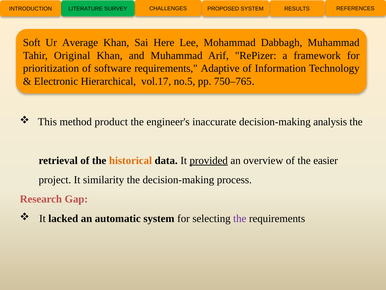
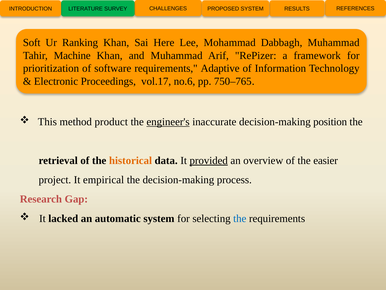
Average: Average -> Ranking
Original: Original -> Machine
Hierarchical: Hierarchical -> Proceedings
no.5: no.5 -> no.6
engineer's underline: none -> present
analysis: analysis -> position
similarity: similarity -> empirical
the at (240, 218) colour: purple -> blue
